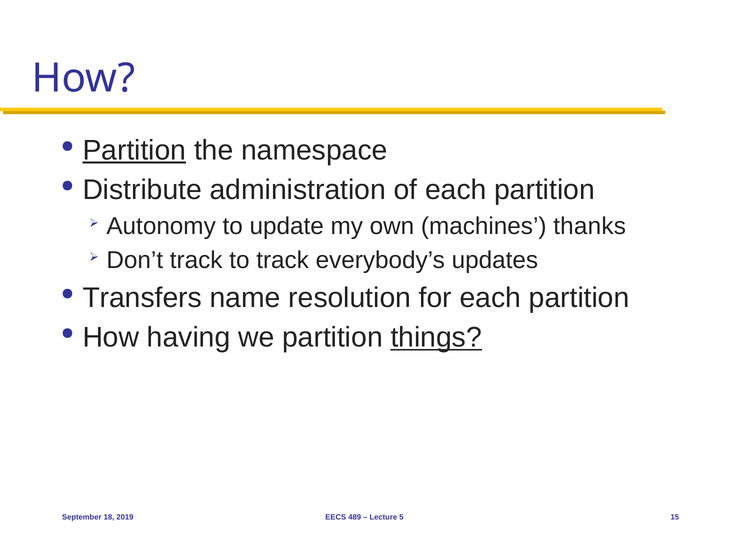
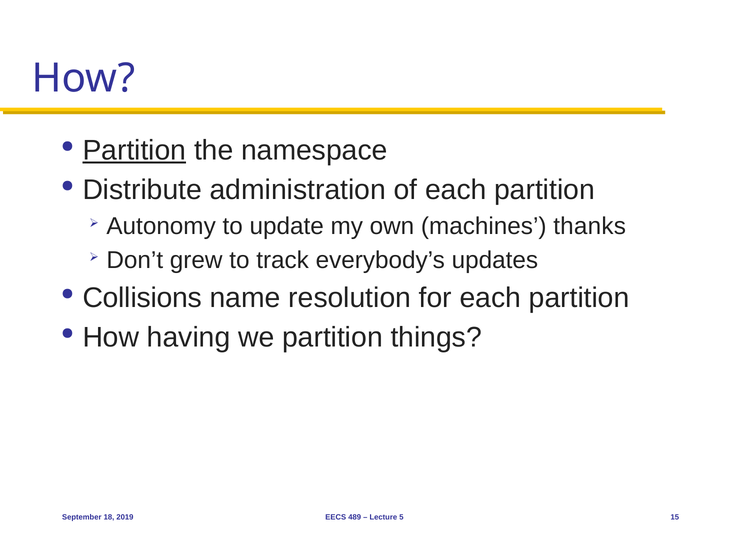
Don’t track: track -> grew
Transfers: Transfers -> Collisions
things underline: present -> none
